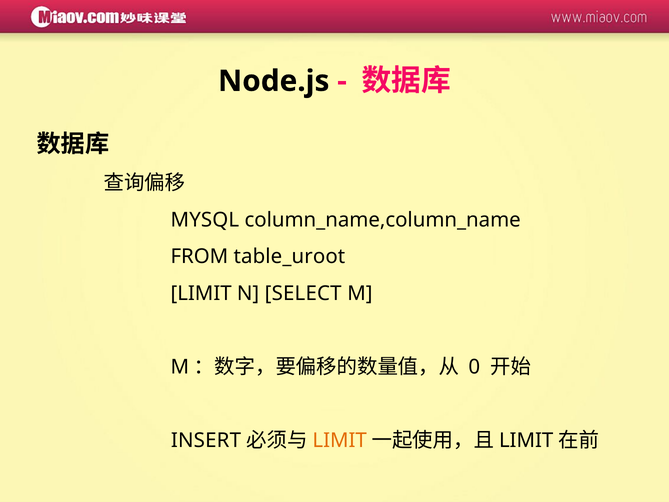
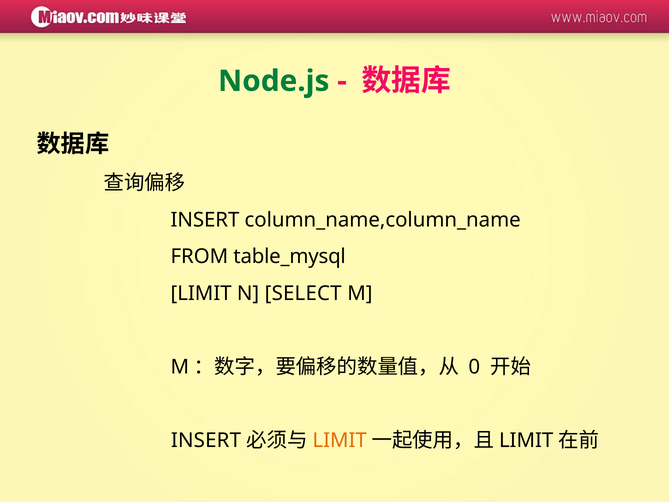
Node.js colour: black -> green
MYSQL at (205, 220): MYSQL -> INSERT
table_uroot: table_uroot -> table_mysql
